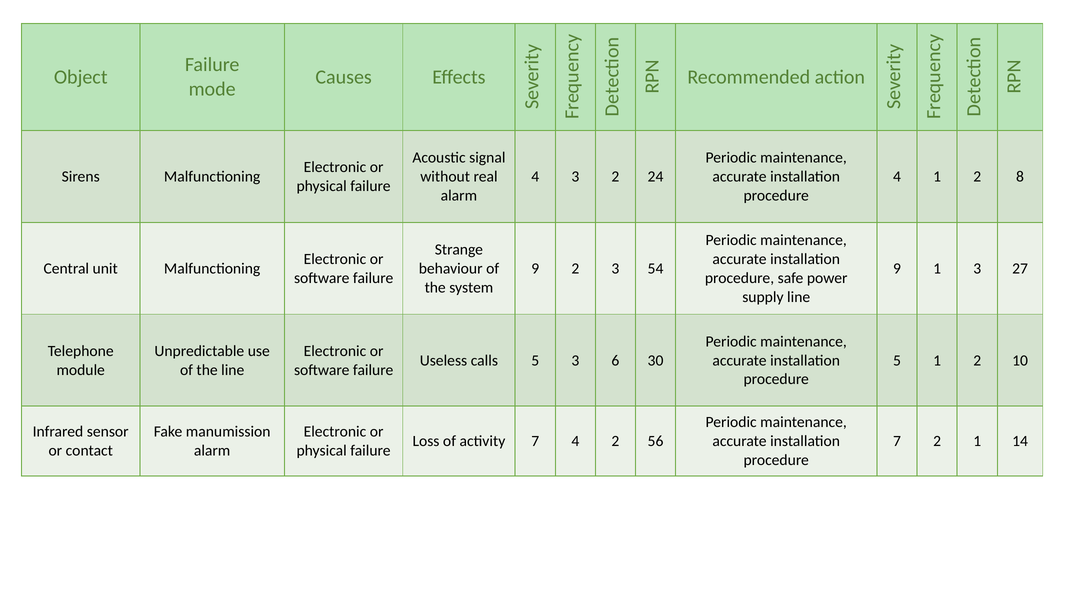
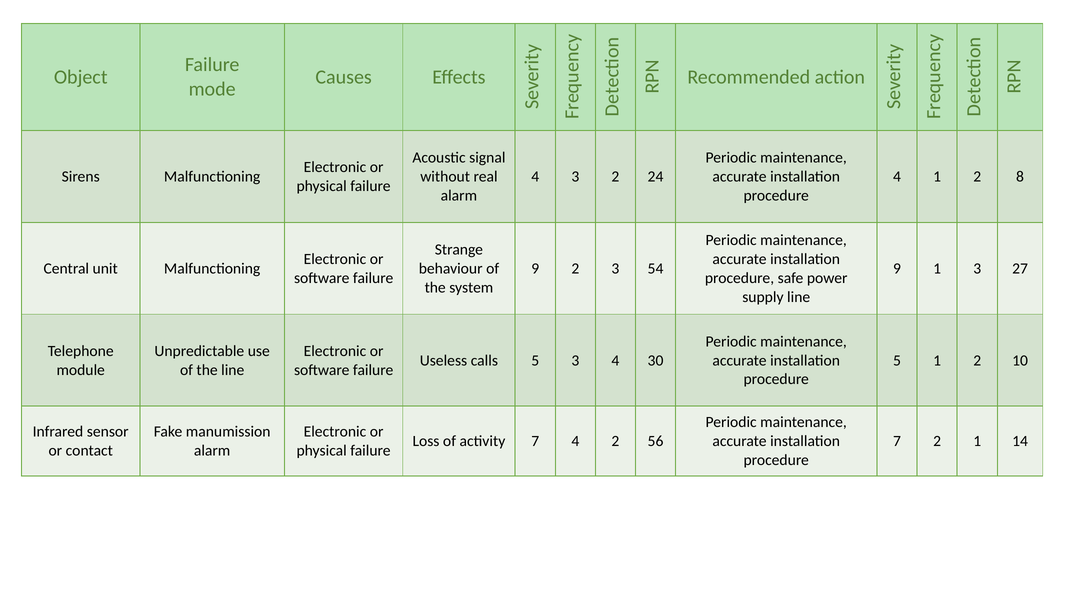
3 6: 6 -> 4
